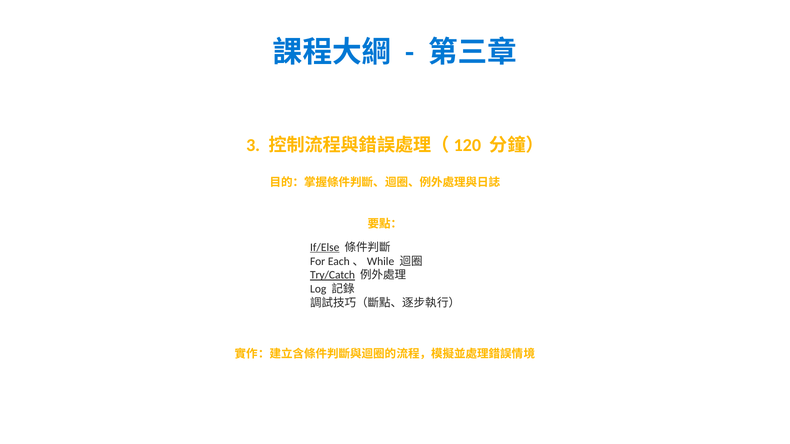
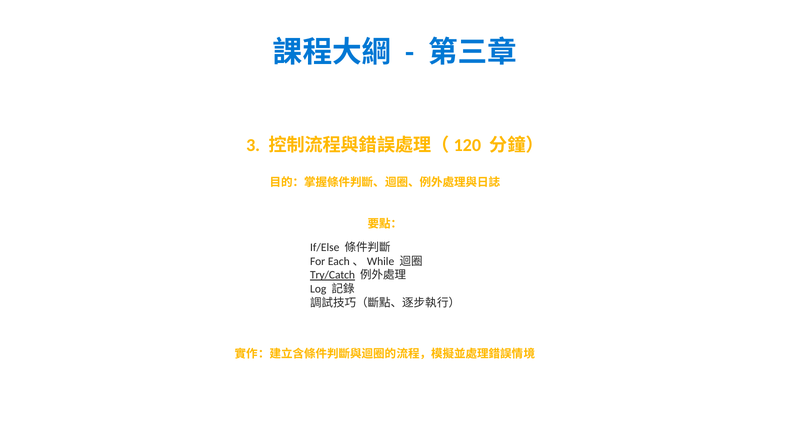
If/Else underline: present -> none
